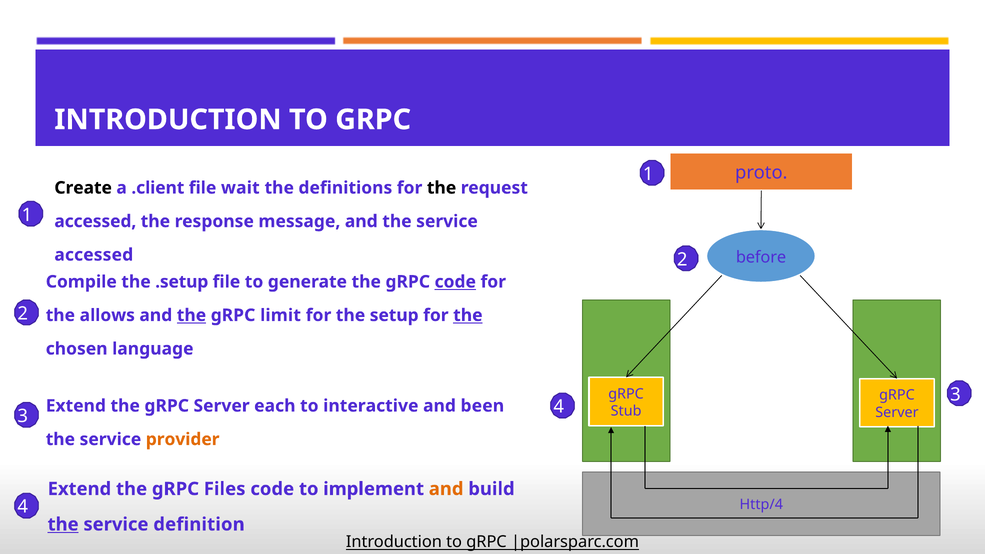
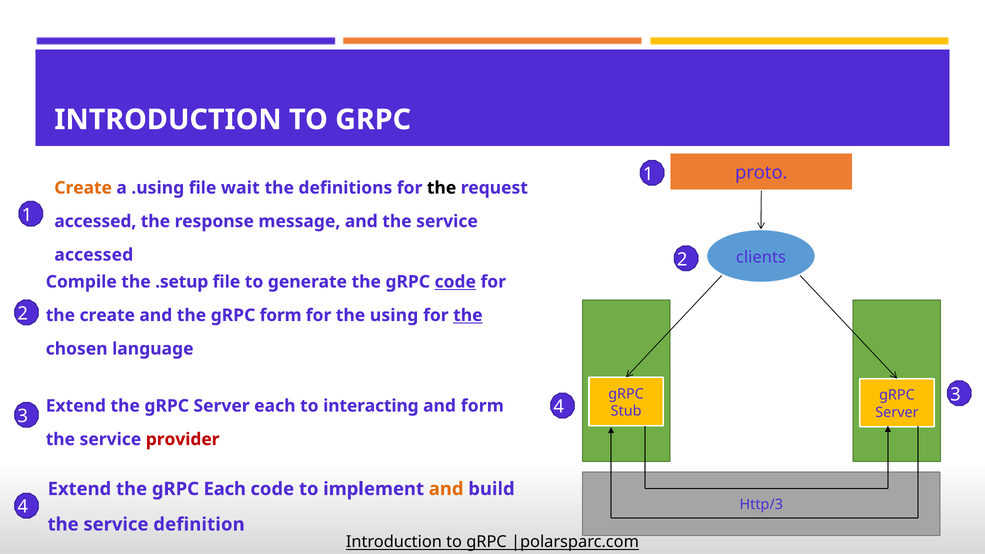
Create at (83, 188) colour: black -> orange
.client: .client -> .using
before: before -> clients
the allows: allows -> create
the at (191, 315) underline: present -> none
gRPC limit: limit -> form
setup: setup -> using
interactive: interactive -> interacting
and been: been -> form
provider colour: orange -> red
gRPC Files: Files -> Each
Http/4: Http/4 -> Http/3
the at (63, 524) underline: present -> none
